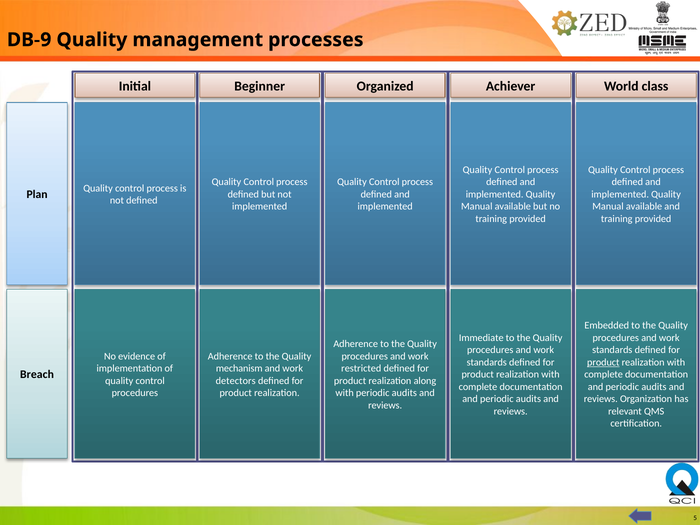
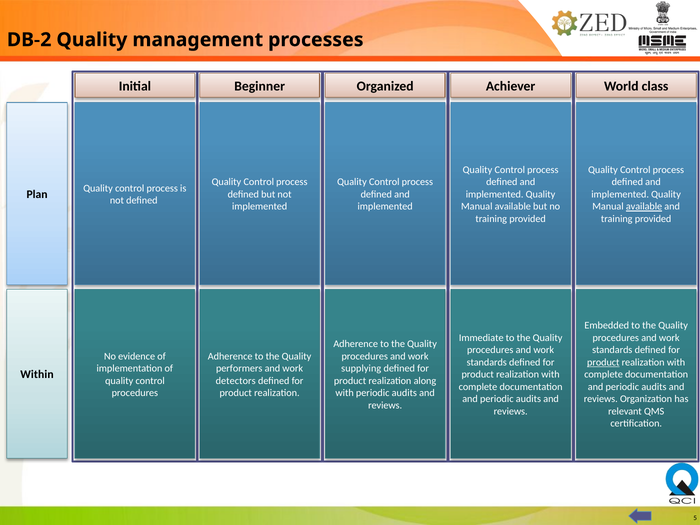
DB-9: DB-9 -> DB-2
available at (644, 207) underline: none -> present
mechanism: mechanism -> performers
restricted: restricted -> supplying
Breach: Breach -> Within
